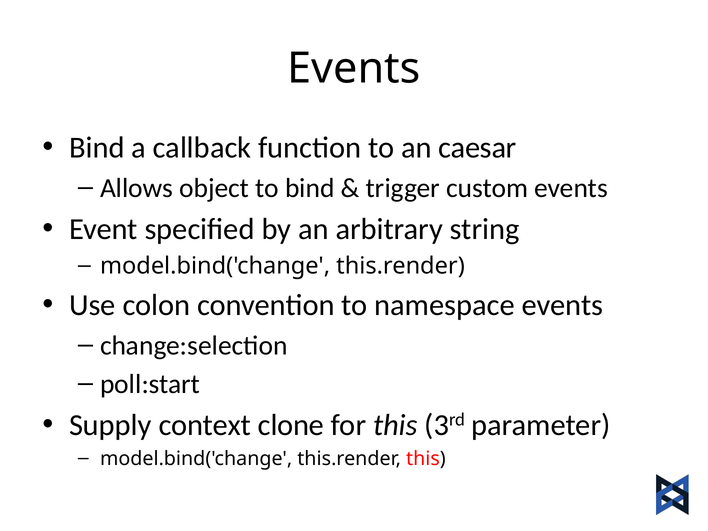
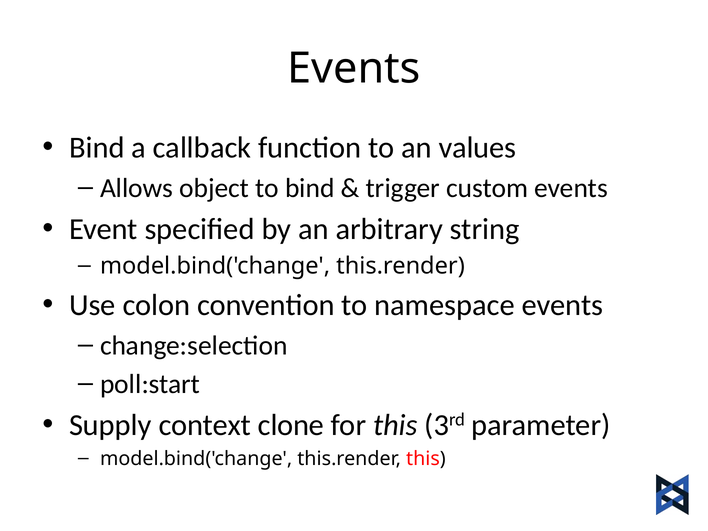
caesar: caesar -> values
